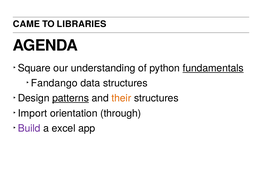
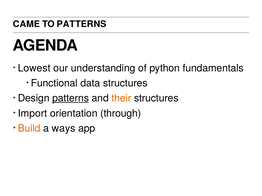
TO LIBRARIES: LIBRARIES -> PATTERNS
Square: Square -> Lowest
fundamentals underline: present -> none
Fandango: Fandango -> Functional
Build colour: purple -> orange
excel: excel -> ways
